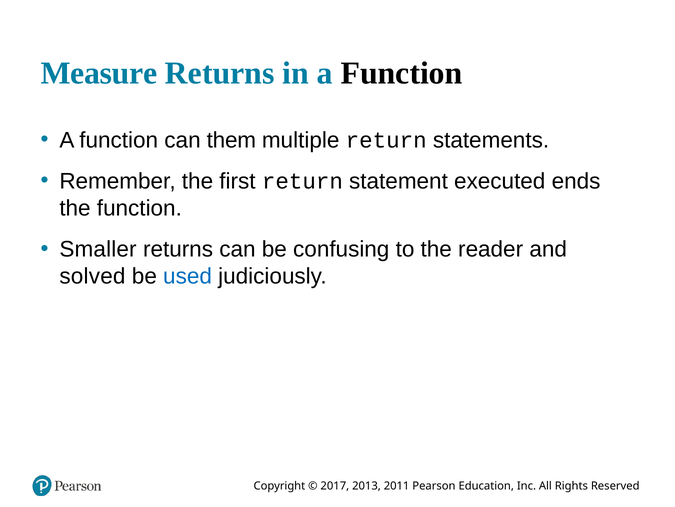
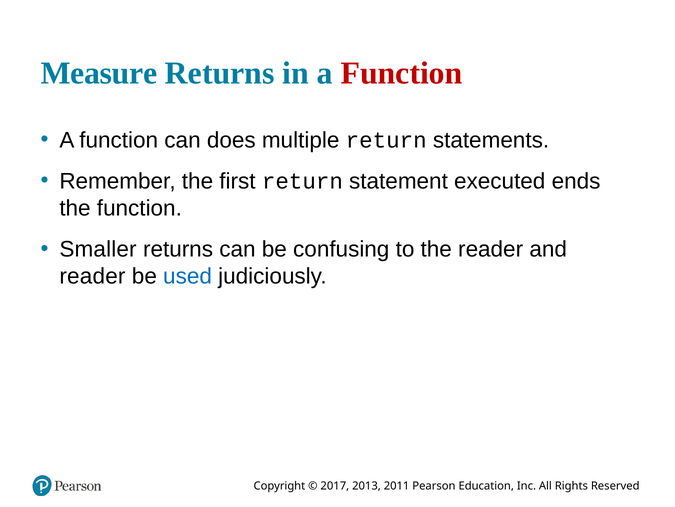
Function at (402, 73) colour: black -> red
them: them -> does
solved at (92, 276): solved -> reader
